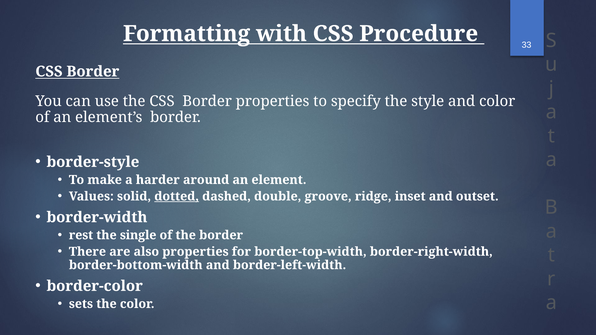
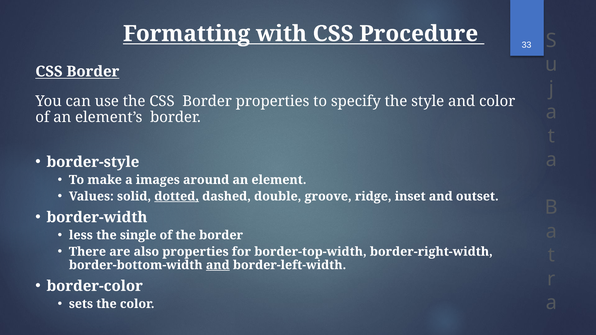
harder: harder -> images
rest: rest -> less
and at (218, 265) underline: none -> present
